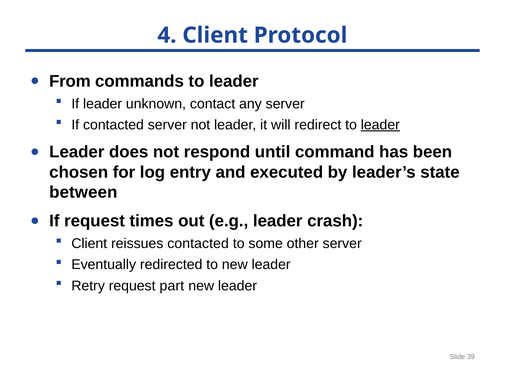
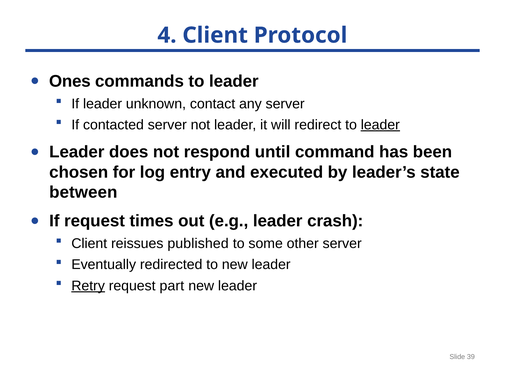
From: From -> Ones
reissues contacted: contacted -> published
Retry underline: none -> present
